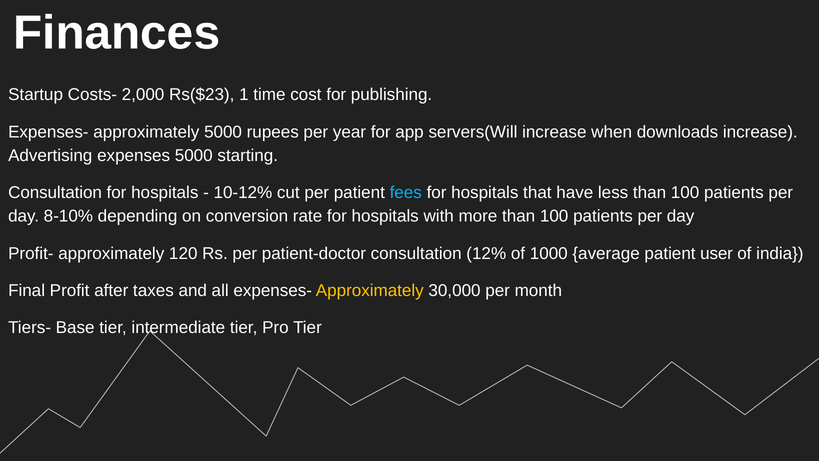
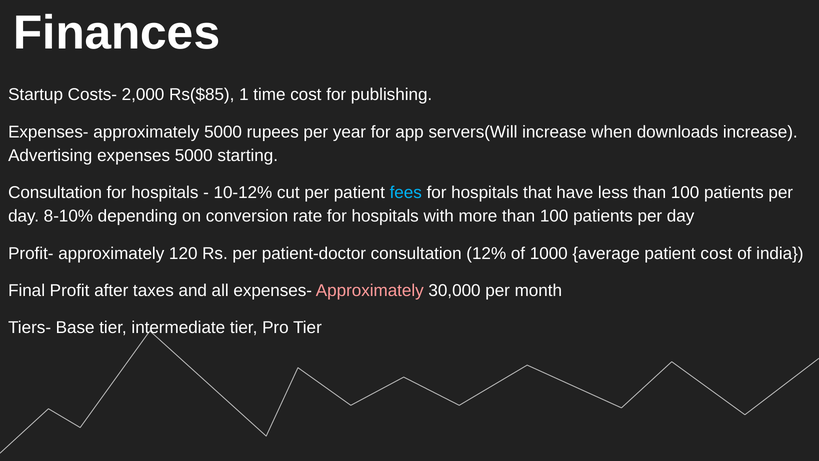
Rs($23: Rs($23 -> Rs($85
patient user: user -> cost
Approximately at (370, 290) colour: yellow -> pink
